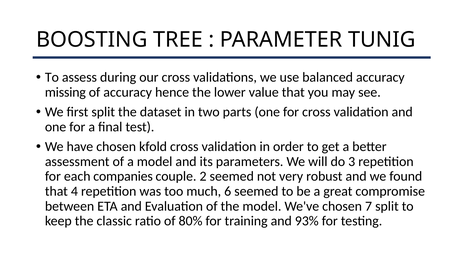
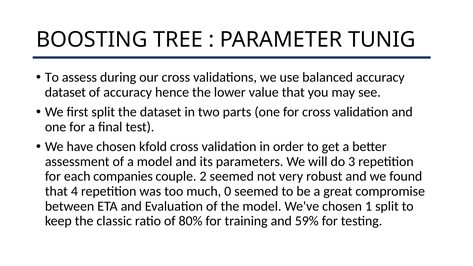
missing at (65, 92): missing -> dataset
6: 6 -> 0
7: 7 -> 1
93%: 93% -> 59%
